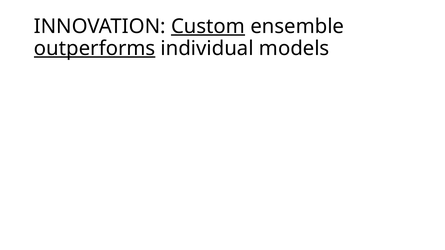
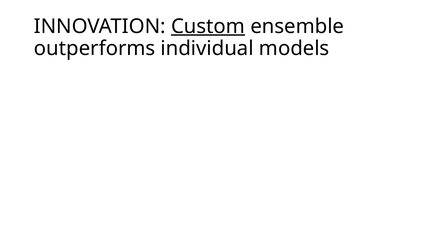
outperforms underline: present -> none
